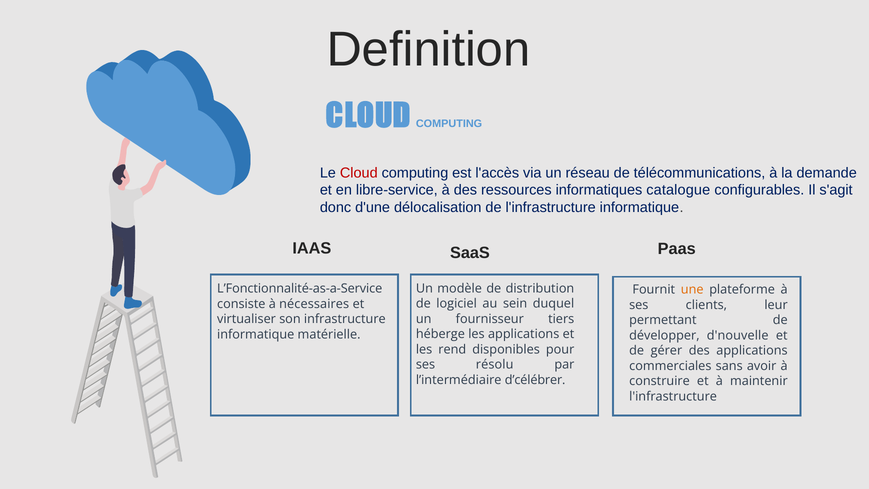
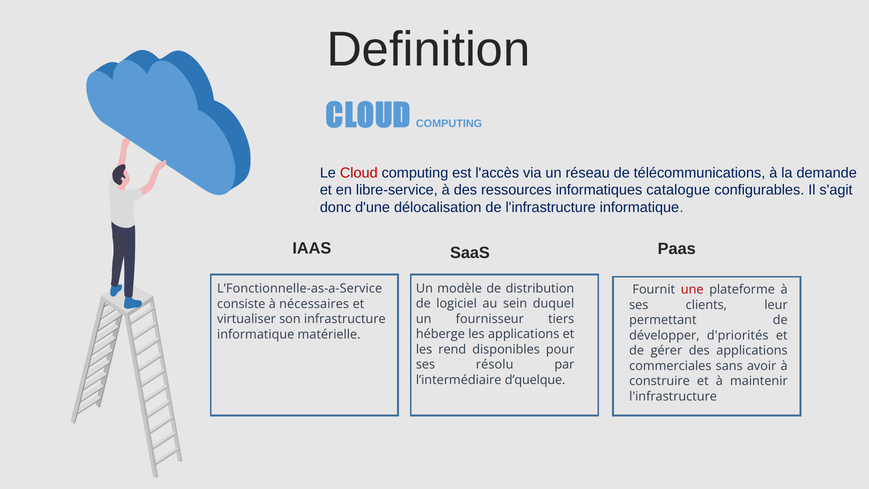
L’Fonctionnalité-as-a-Service: L’Fonctionnalité-as-a-Service -> L’Fonctionnelle-as-a-Service
une colour: orange -> red
d'nouvelle: d'nouvelle -> d'priorités
d’célébrer: d’célébrer -> d’quelque
